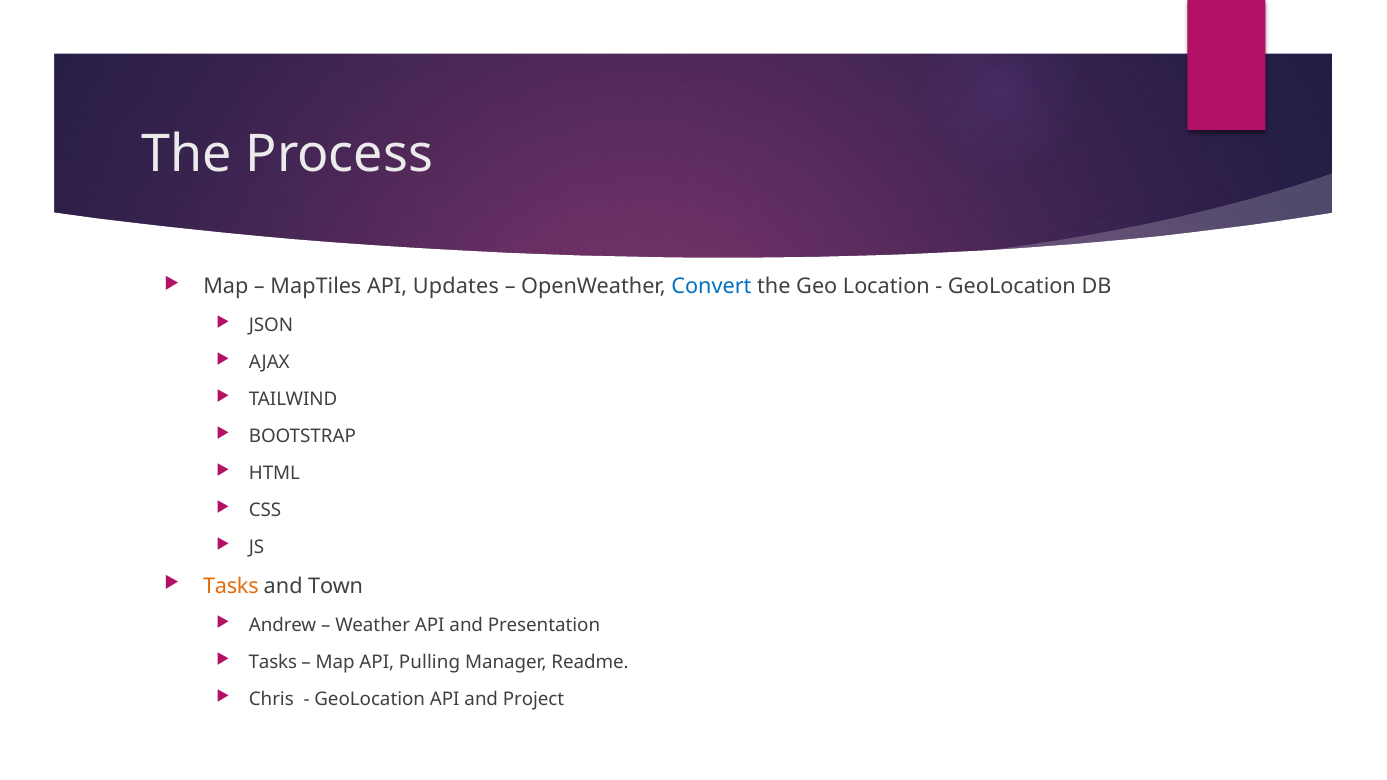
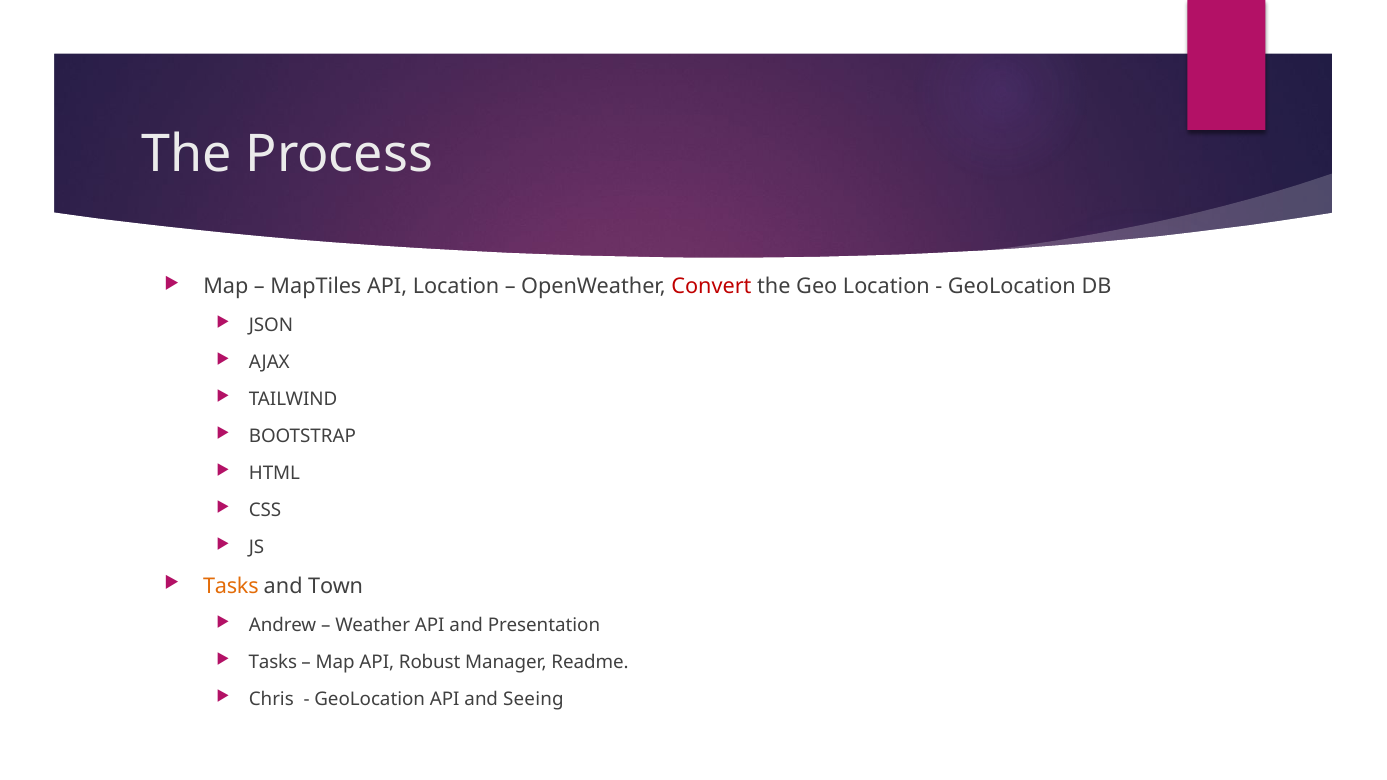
API Updates: Updates -> Location
Convert colour: blue -> red
Pulling: Pulling -> Robust
Project: Project -> Seeing
